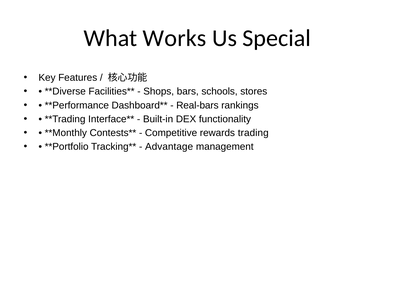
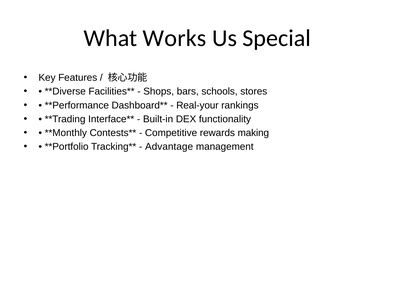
Real-bars: Real-bars -> Real-your
trading: trading -> making
